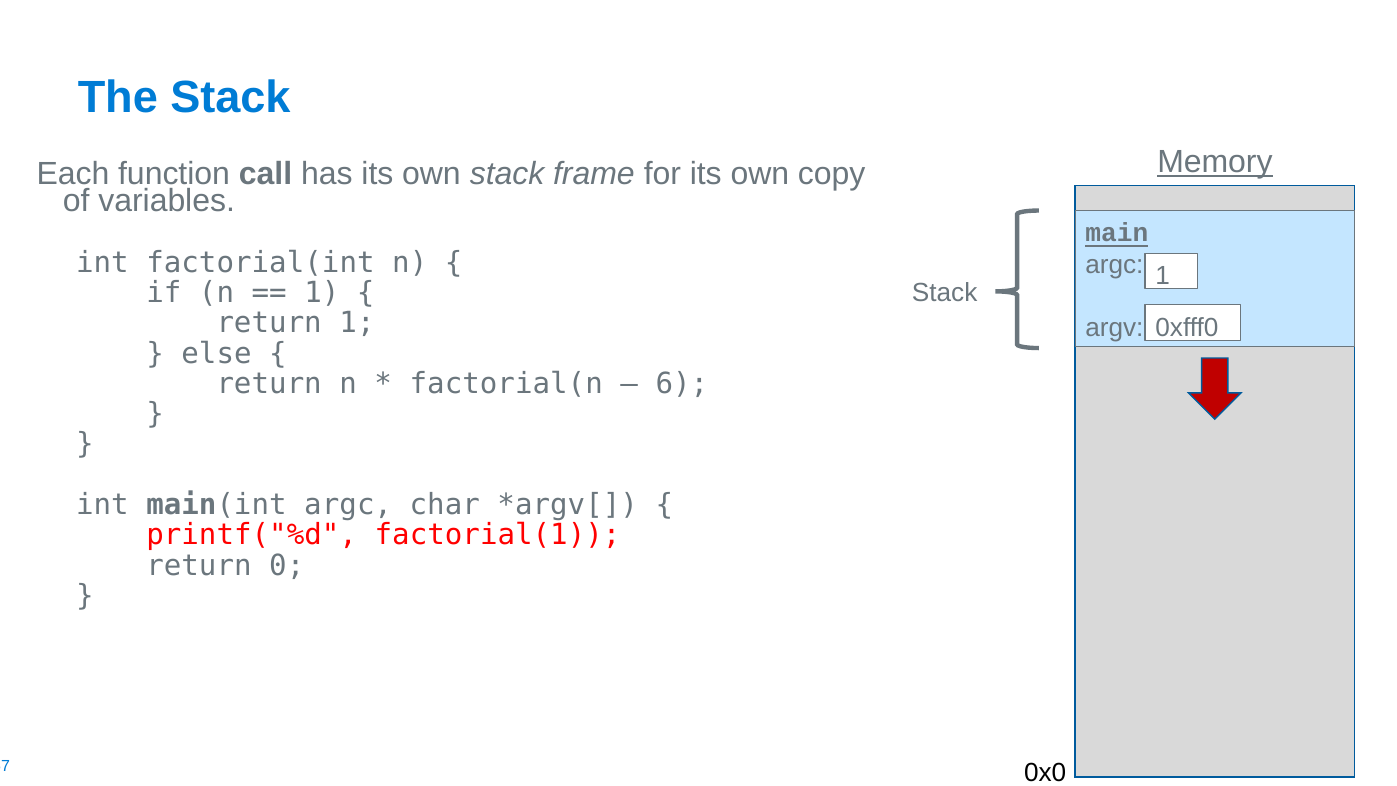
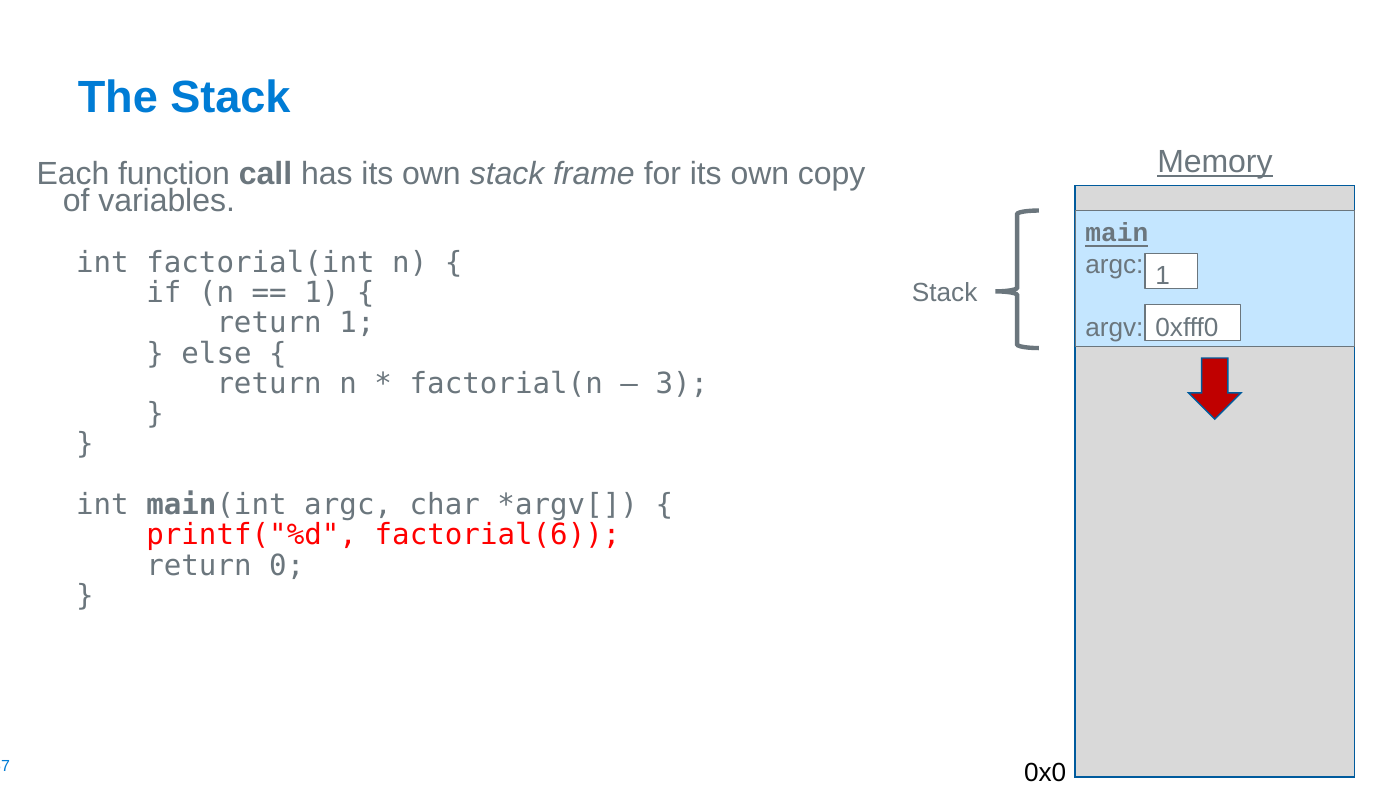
6: 6 -> 3
factorial(1: factorial(1 -> factorial(6
